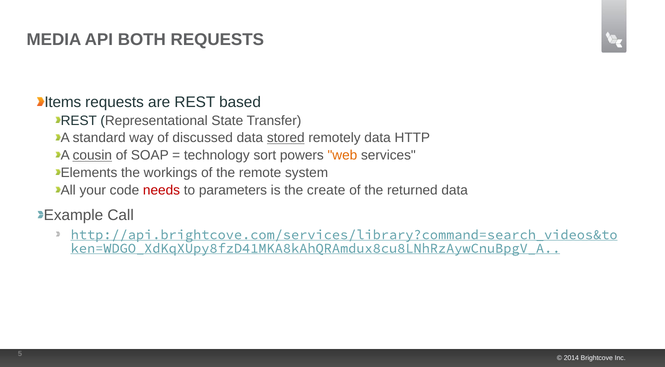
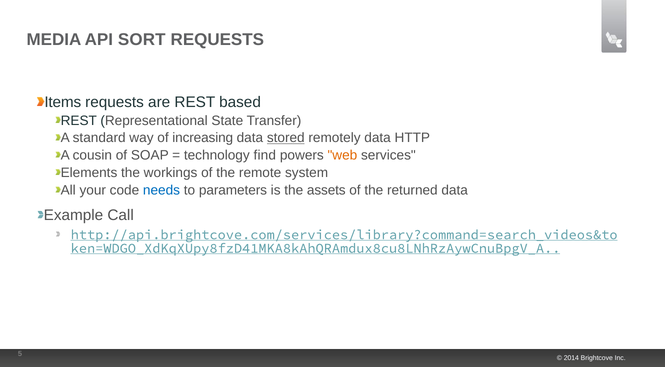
BOTH: BOTH -> SORT
discussed: discussed -> increasing
cousin underline: present -> none
sort: sort -> find
needs colour: red -> blue
create: create -> assets
